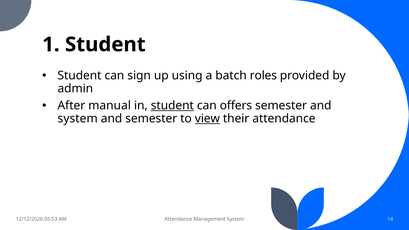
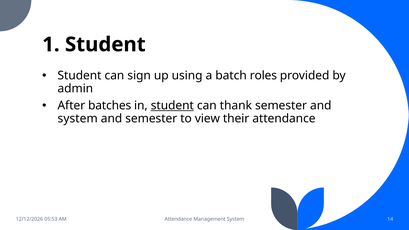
manual: manual -> batches
offers: offers -> thank
view underline: present -> none
